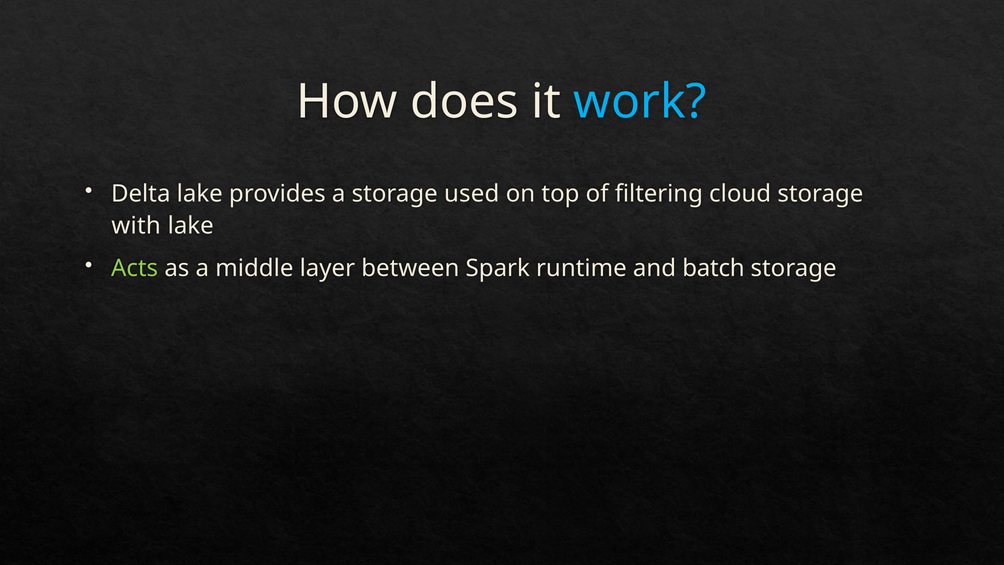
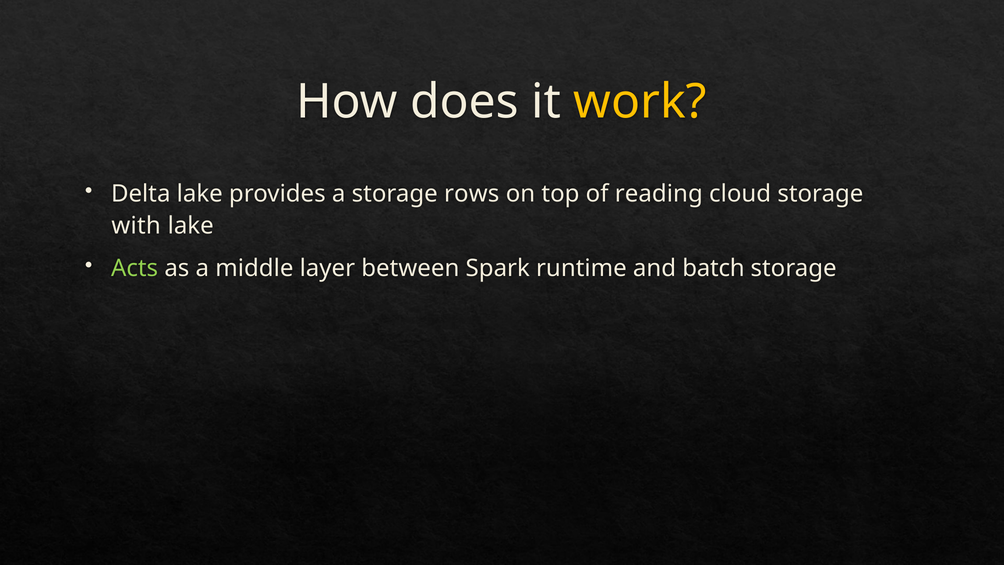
work colour: light blue -> yellow
used: used -> rows
filtering: filtering -> reading
